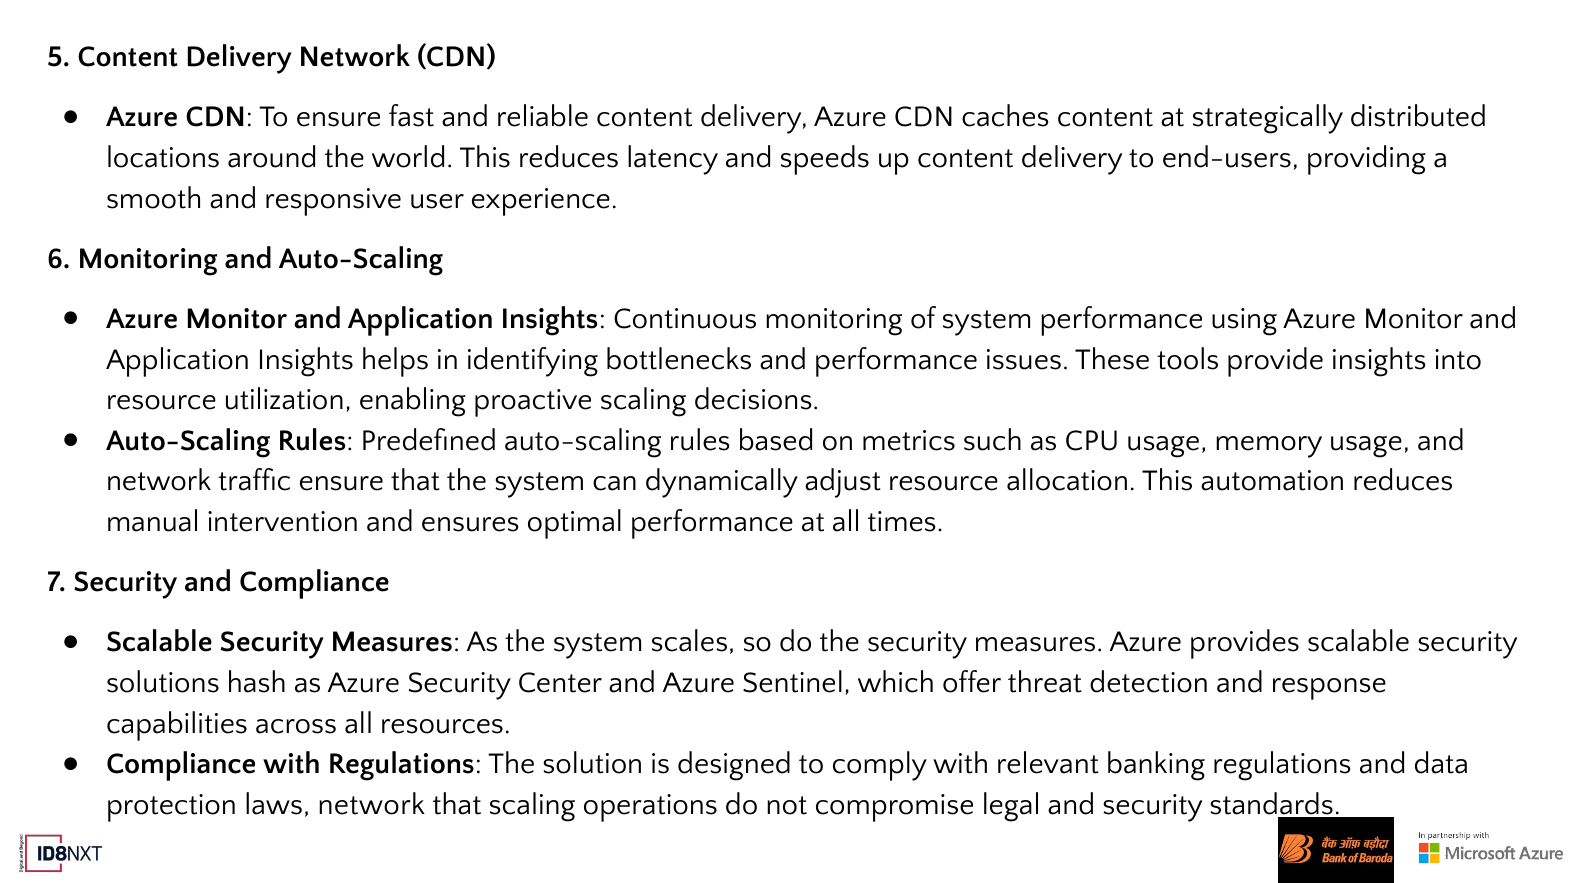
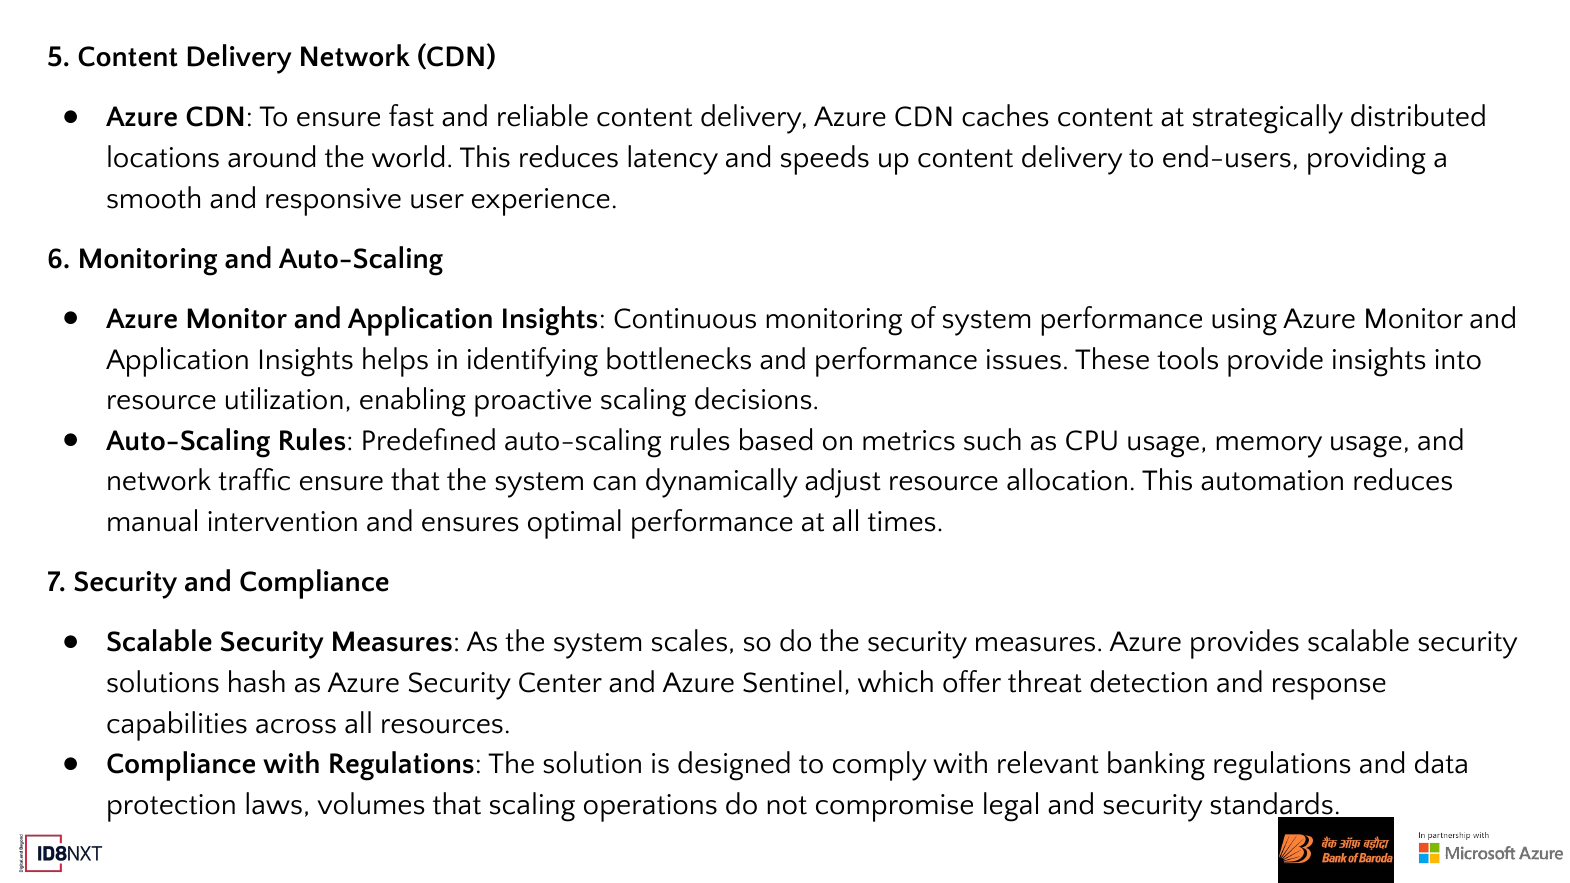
laws network: network -> volumes
